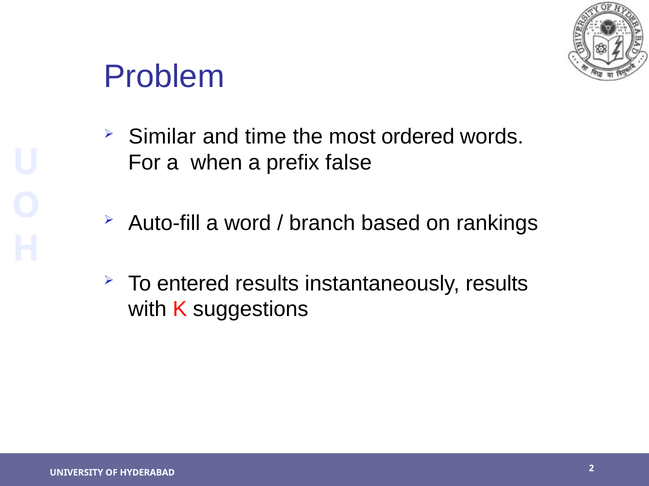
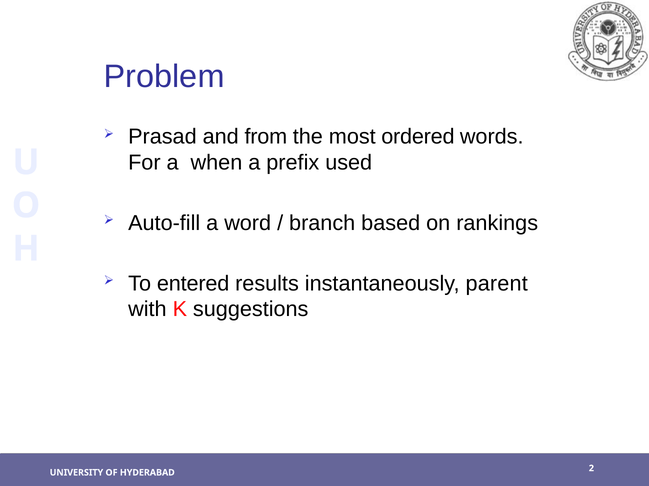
Similar: Similar -> Prasad
time: time -> from
false: false -> used
instantaneously results: results -> parent
